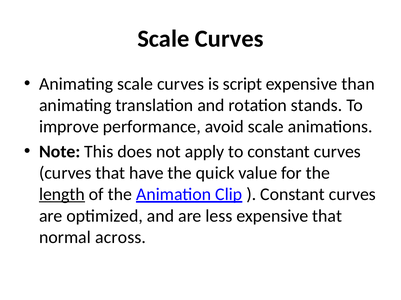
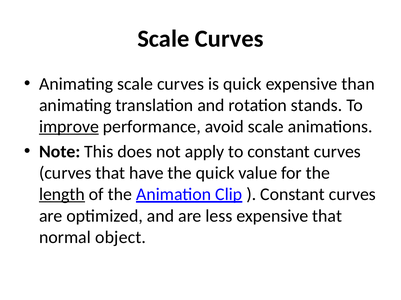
is script: script -> quick
improve underline: none -> present
across: across -> object
